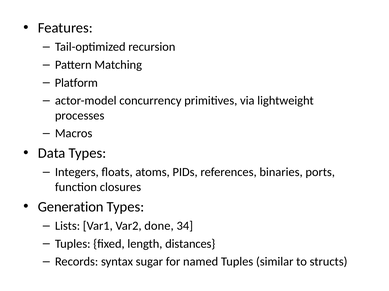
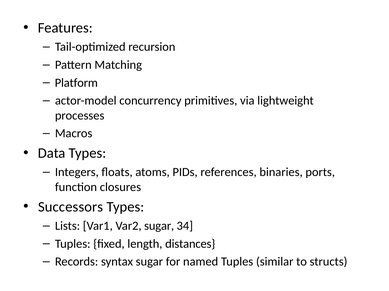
Generation: Generation -> Successors
Var2 done: done -> sugar
